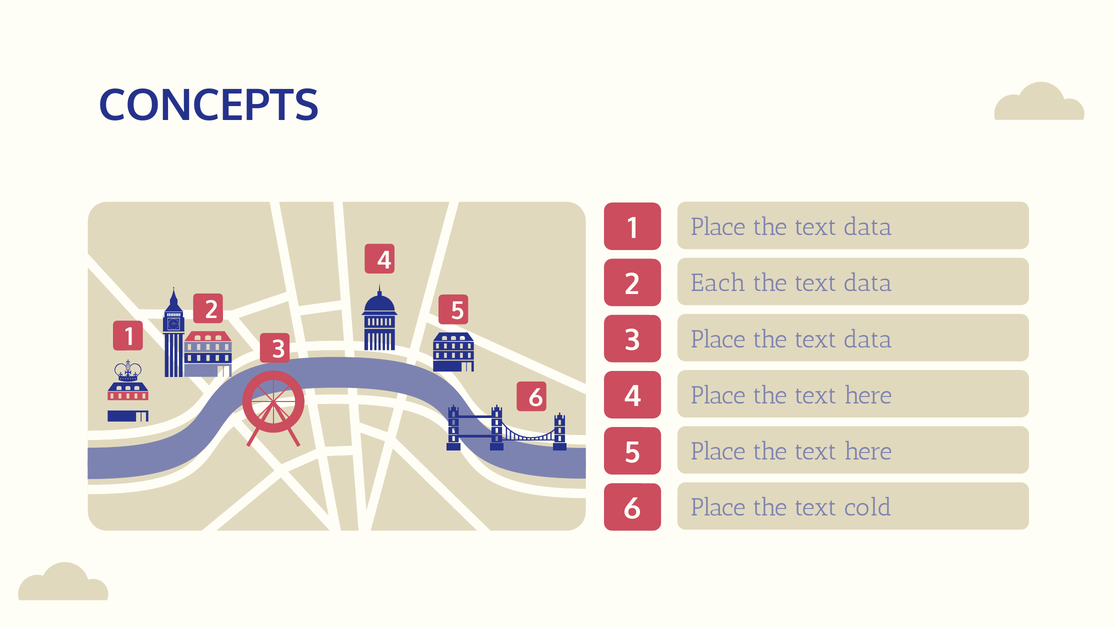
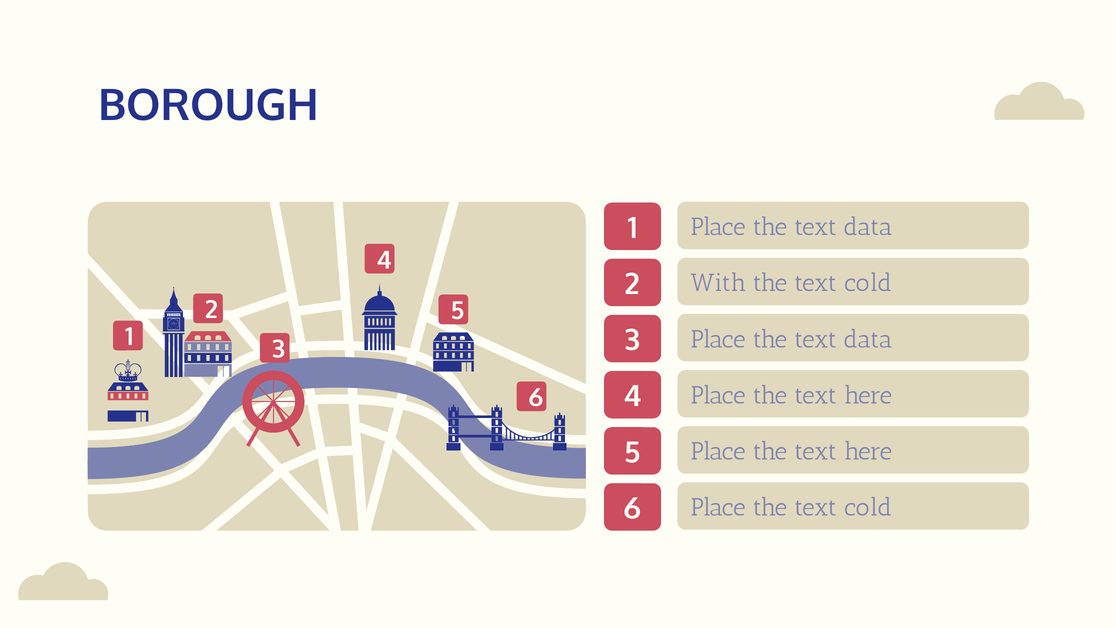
CONCEPTS: CONCEPTS -> BOROUGH
Each: Each -> With
data at (868, 283): data -> cold
